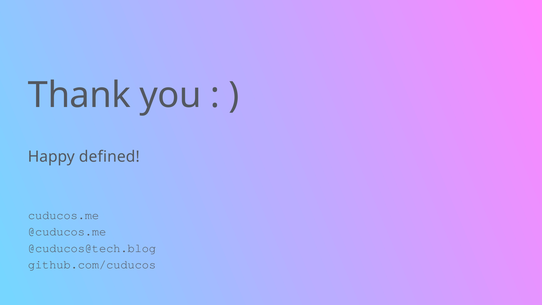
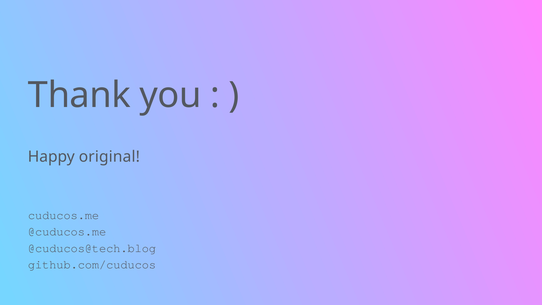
defined: defined -> original
